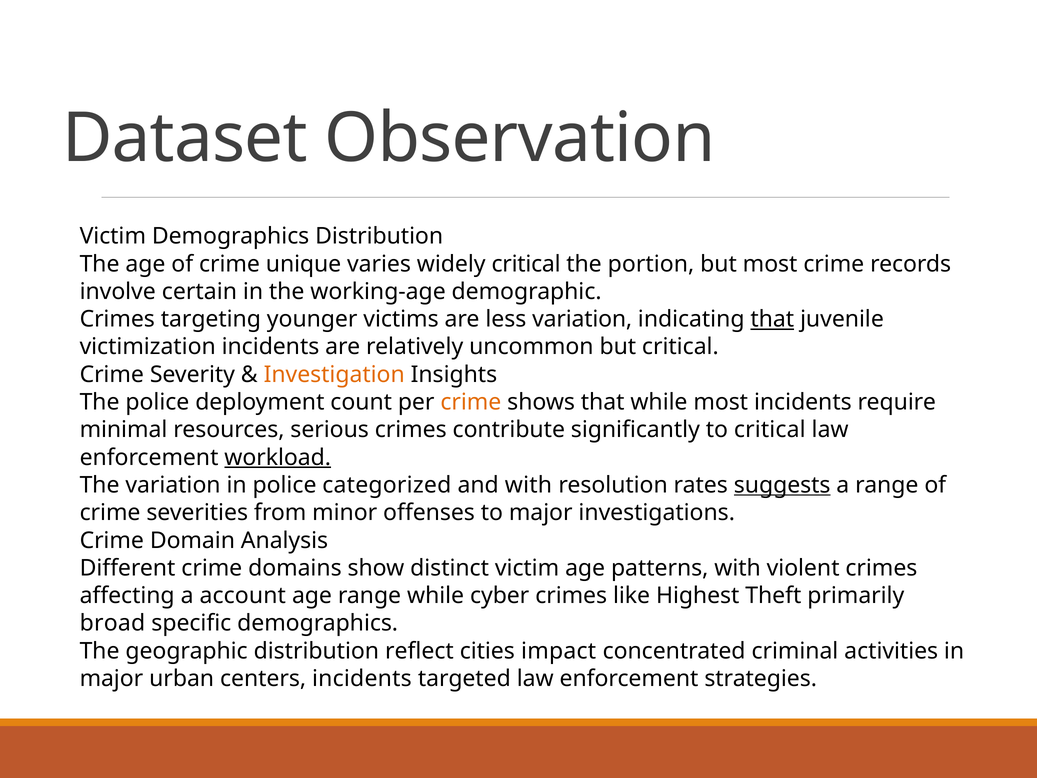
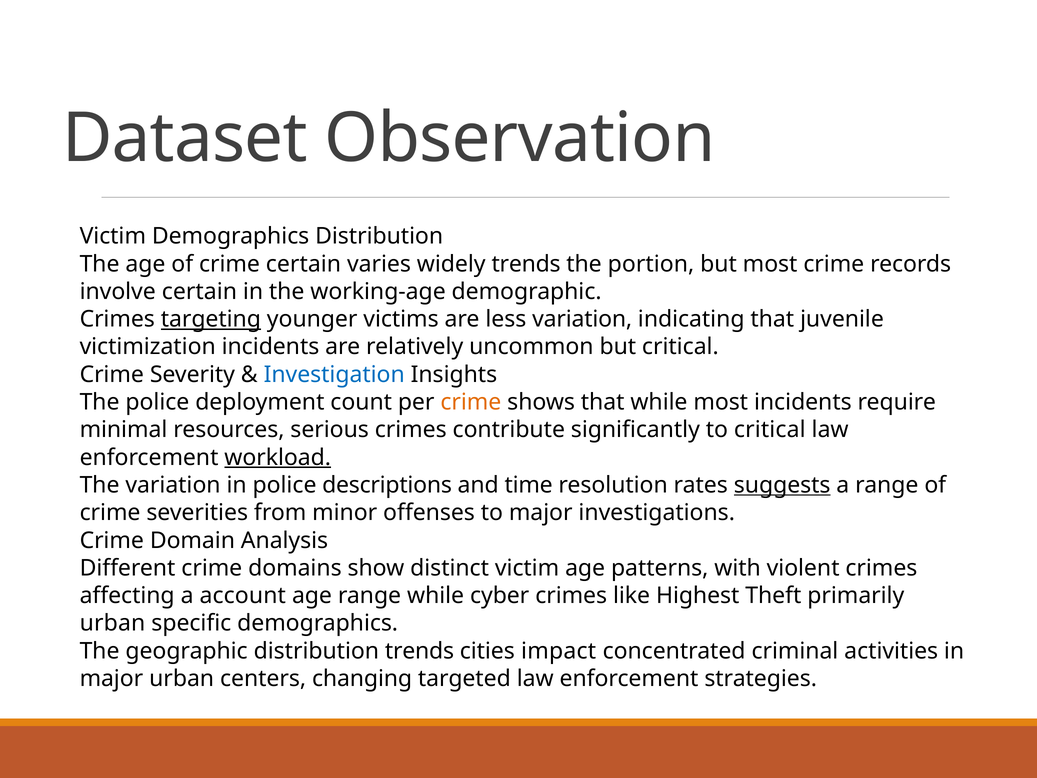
crime unique: unique -> certain
widely critical: critical -> trends
targeting underline: none -> present
that at (772, 319) underline: present -> none
Investigation colour: orange -> blue
categorized: categorized -> descriptions
and with: with -> time
broad at (112, 623): broad -> urban
distribution reflect: reflect -> trends
centers incidents: incidents -> changing
